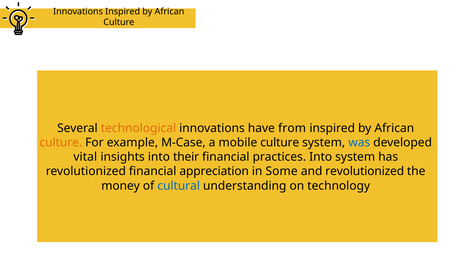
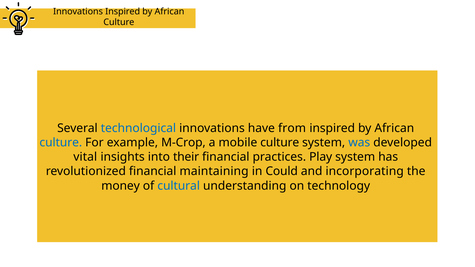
technological colour: orange -> blue
culture at (61, 143) colour: orange -> blue
M-Case: M-Case -> M-Crop
practices Into: Into -> Play
appreciation: appreciation -> maintaining
Some: Some -> Could
and revolutionized: revolutionized -> incorporating
